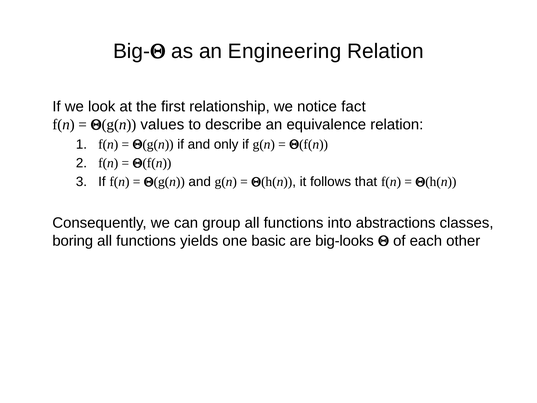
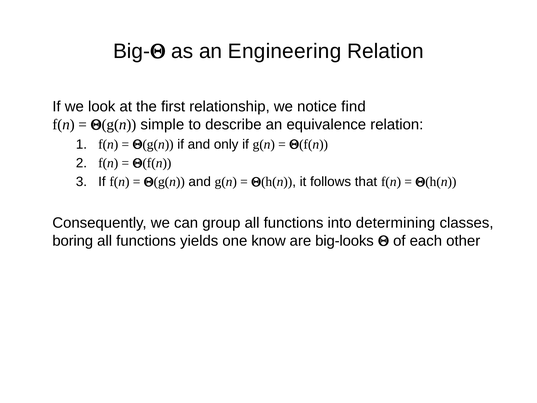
fact: fact -> find
values: values -> simple
abstractions: abstractions -> determining
basic: basic -> know
